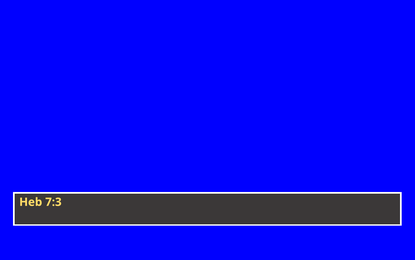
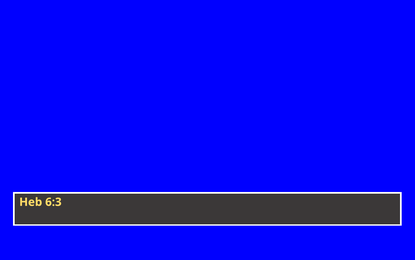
7:3: 7:3 -> 6:3
